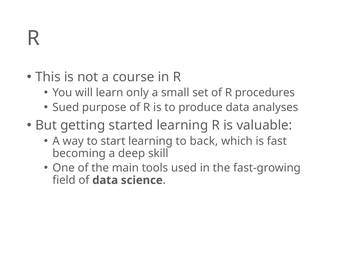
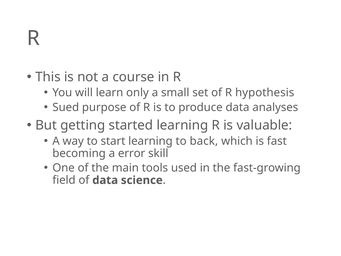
procedures: procedures -> hypothesis
deep: deep -> error
